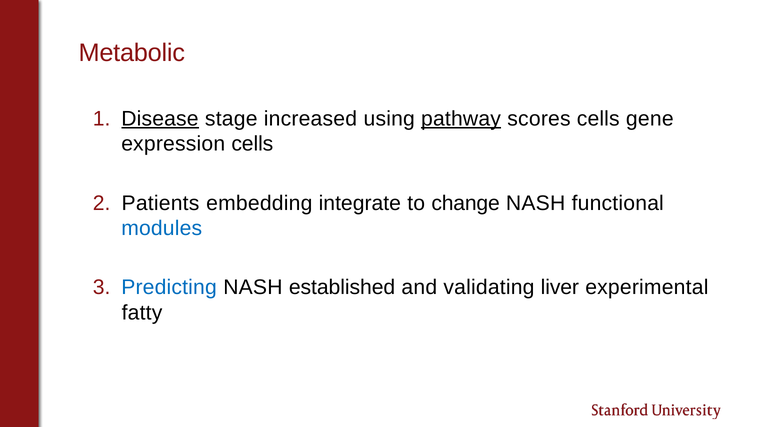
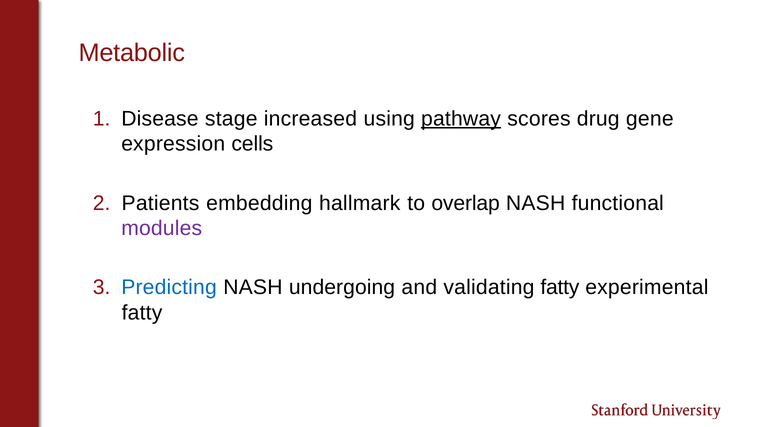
Disease underline: present -> none
scores cells: cells -> drug
integrate: integrate -> hallmark
change: change -> overlap
modules colour: blue -> purple
established: established -> undergoing
validating liver: liver -> fatty
